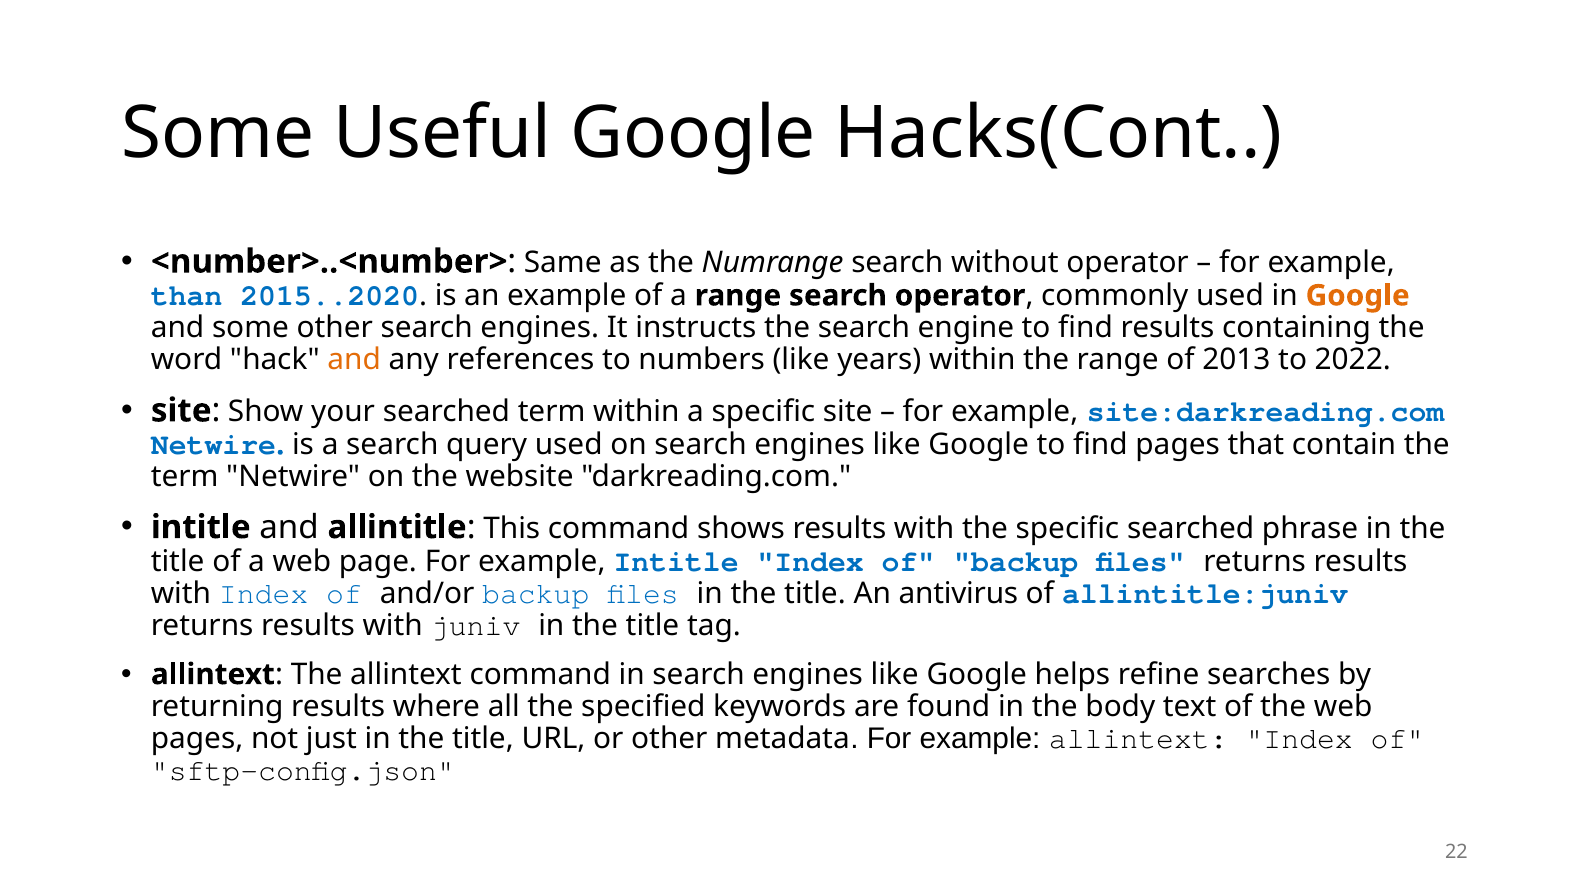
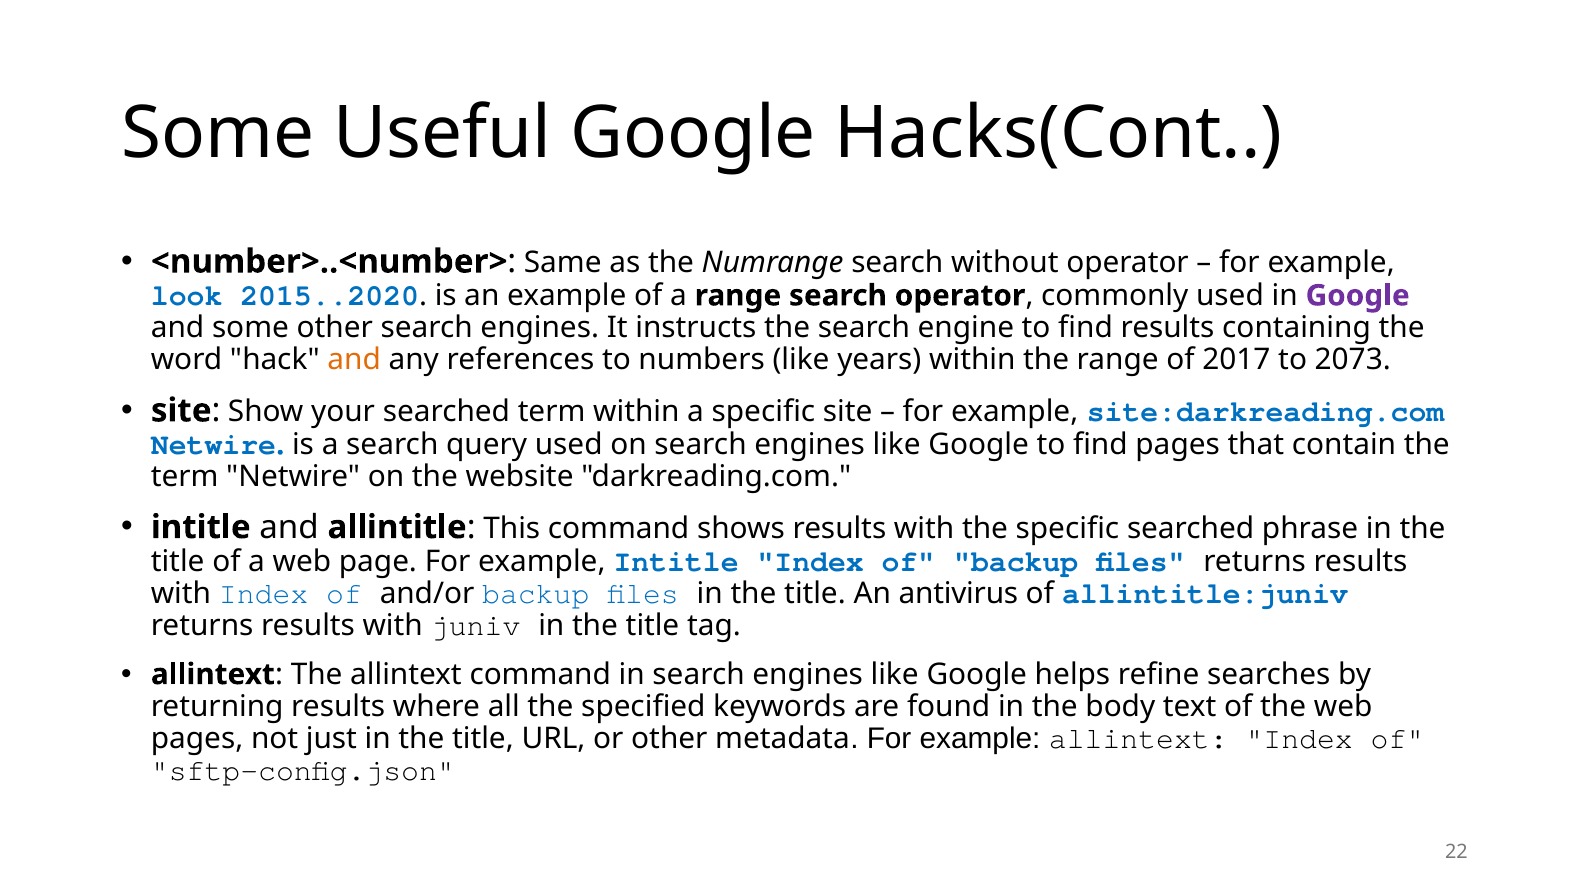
than: than -> look
Google at (1358, 296) colour: orange -> purple
2013: 2013 -> 2017
2022: 2022 -> 2073
